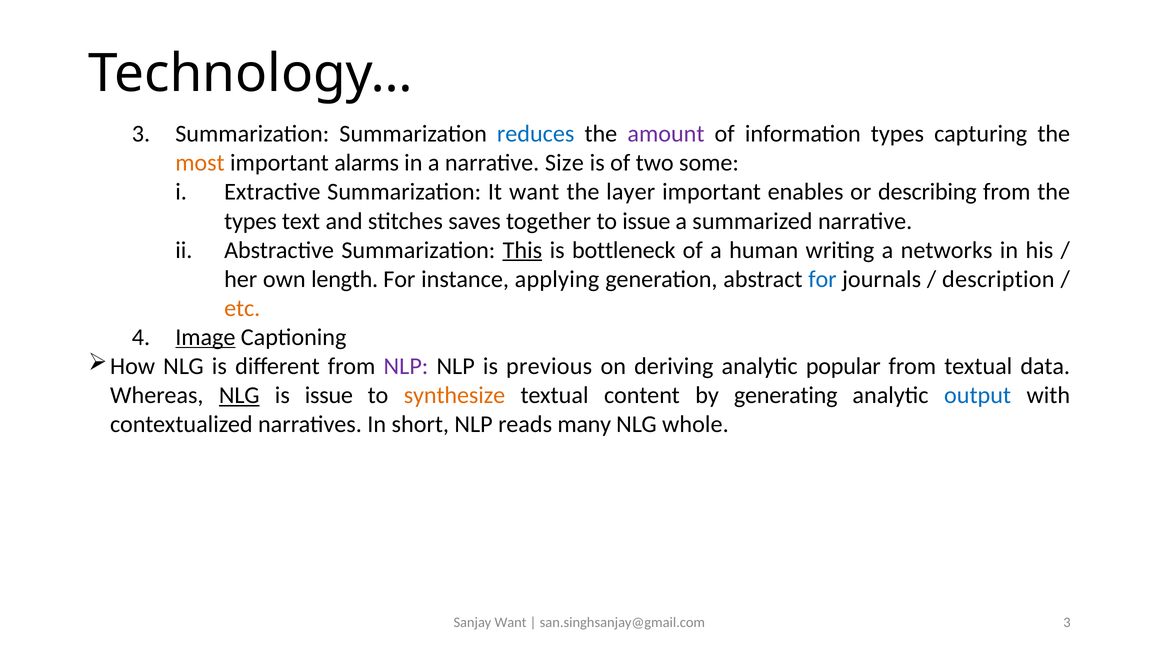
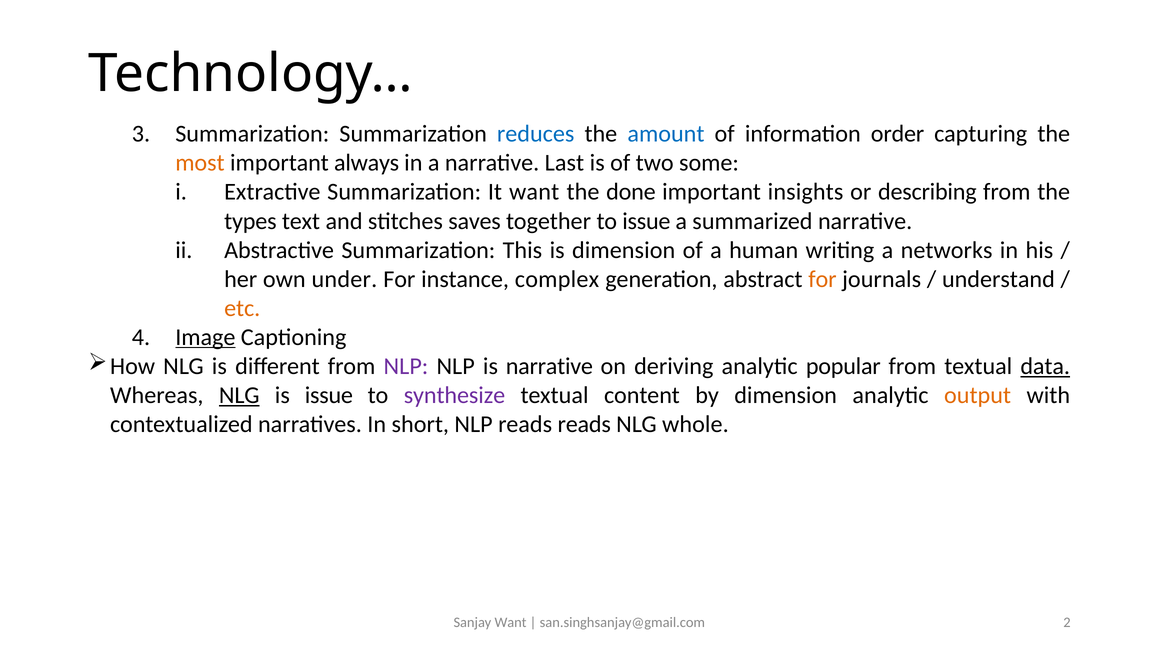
amount colour: purple -> blue
information types: types -> order
alarms: alarms -> always
Size: Size -> Last
layer: layer -> done
enables: enables -> insights
This underline: present -> none
is bottleneck: bottleneck -> dimension
length: length -> under
applying: applying -> complex
for at (822, 279) colour: blue -> orange
description: description -> understand
is previous: previous -> narrative
data underline: none -> present
synthesize colour: orange -> purple
by generating: generating -> dimension
output colour: blue -> orange
reads many: many -> reads
san.singhsanjay@gmail.com 3: 3 -> 2
